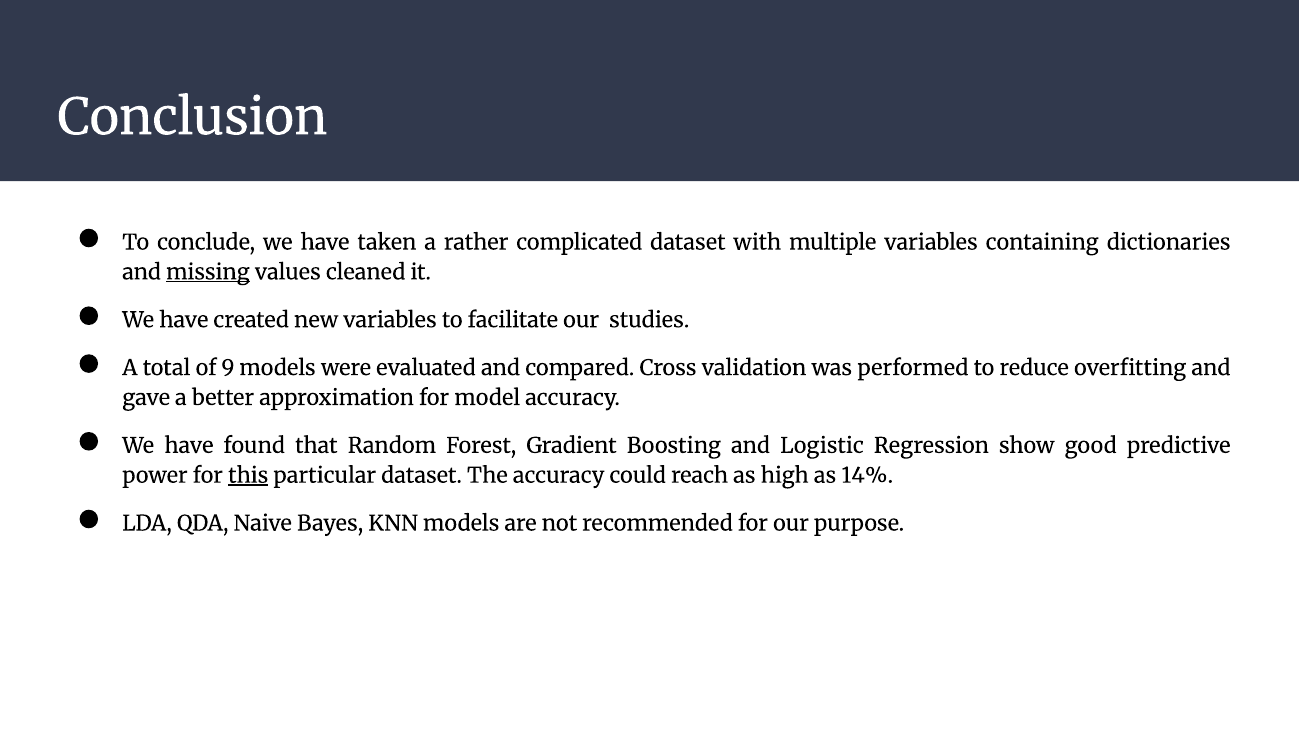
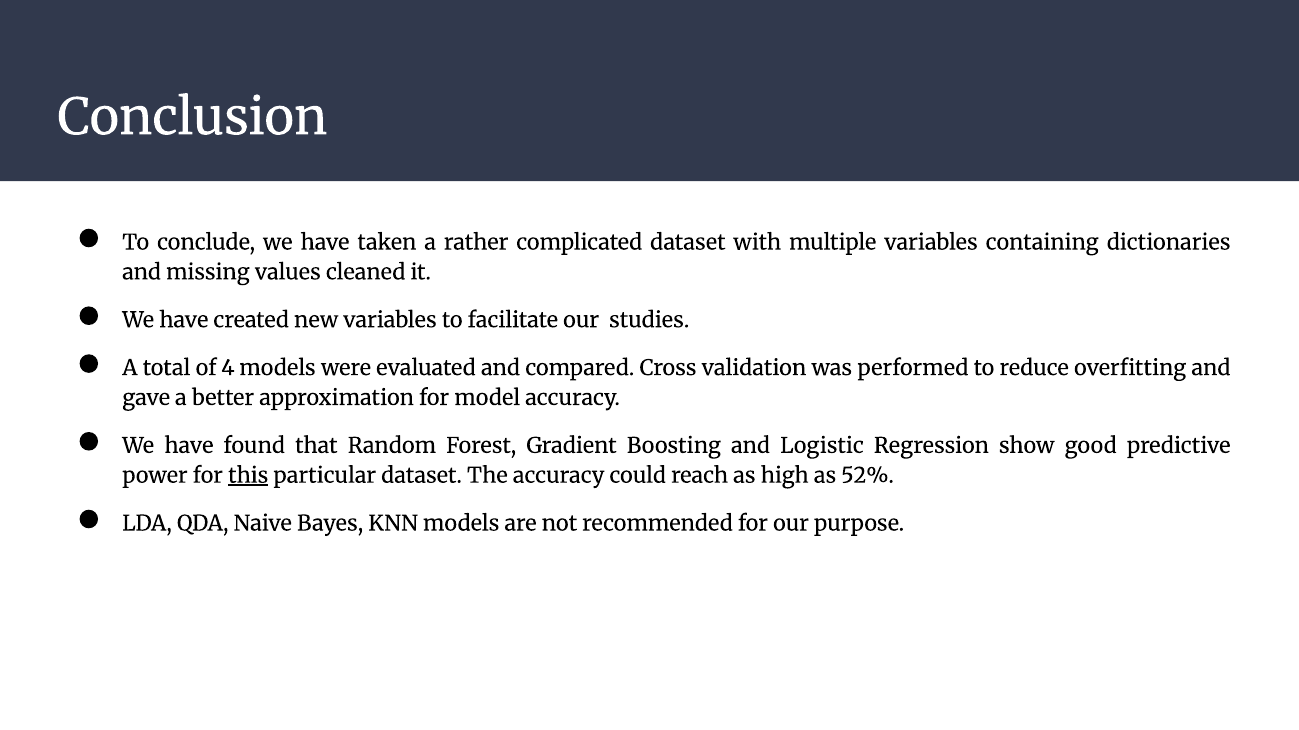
missing underline: present -> none
9: 9 -> 4
14%: 14% -> 52%
